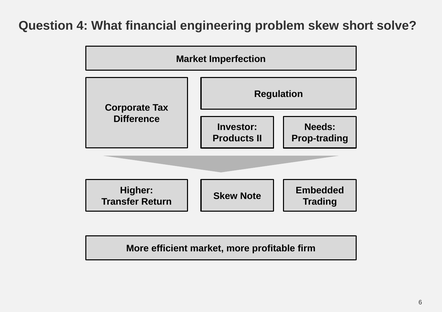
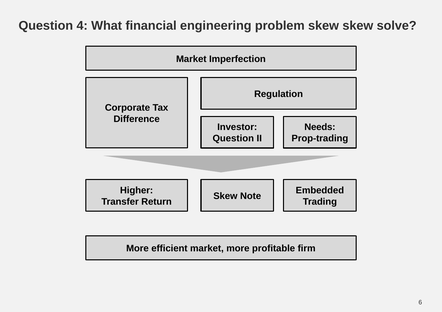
skew short: short -> skew
Products at (233, 139): Products -> Question
